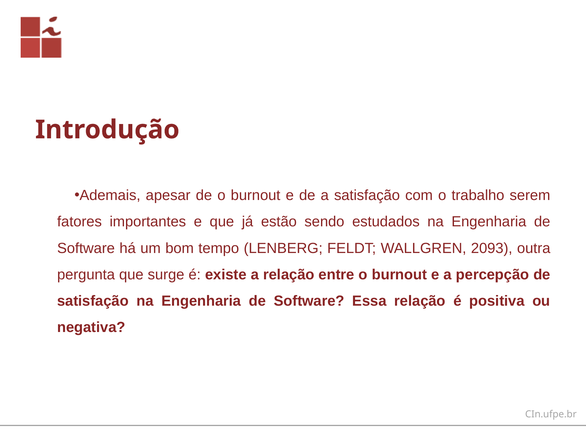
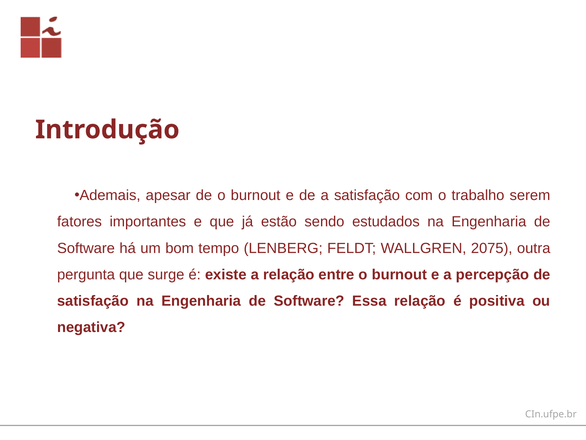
2093: 2093 -> 2075
